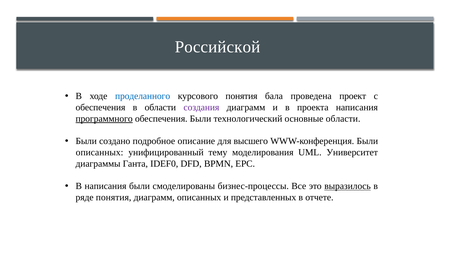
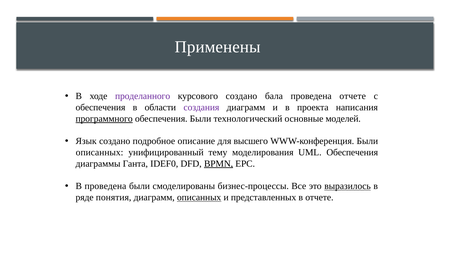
Российской: Российской -> Применены
проделанного colour: blue -> purple
курсового понятия: понятия -> создано
проведена проект: проект -> отчете
основные области: области -> моделей
Были at (86, 141): Были -> Язык
UML Университет: Университет -> Обеспечения
BPMN underline: none -> present
В написания: написания -> проведена
описанных at (199, 198) underline: none -> present
